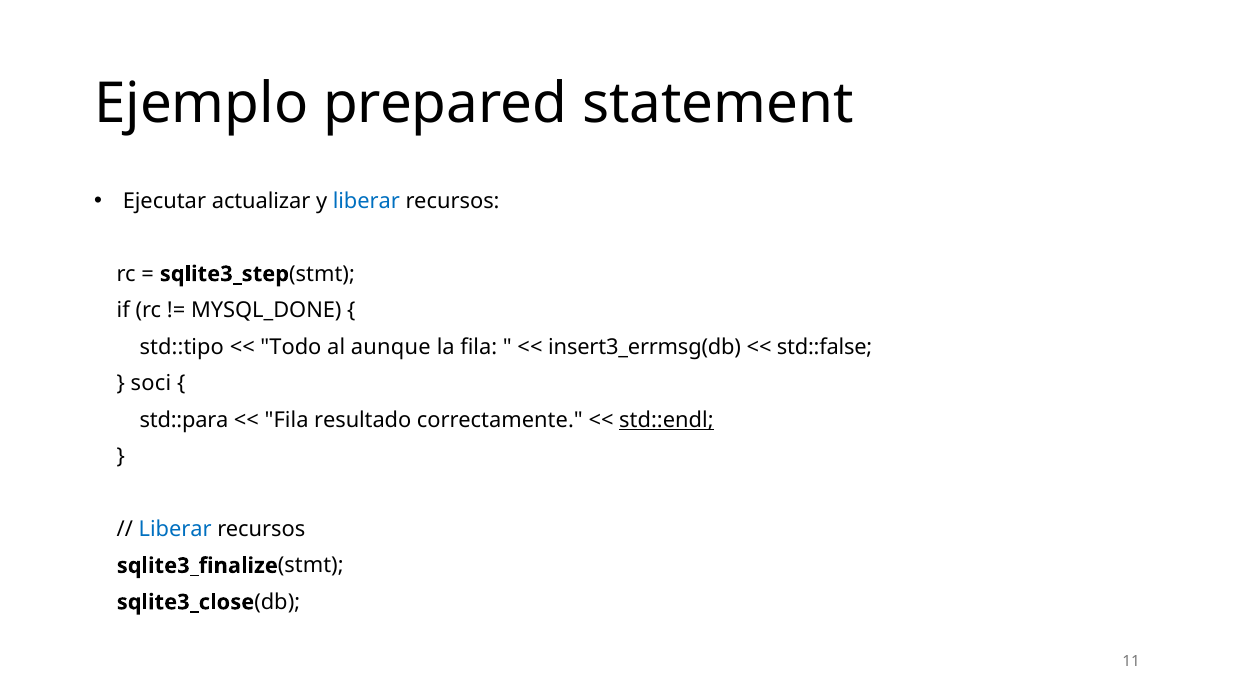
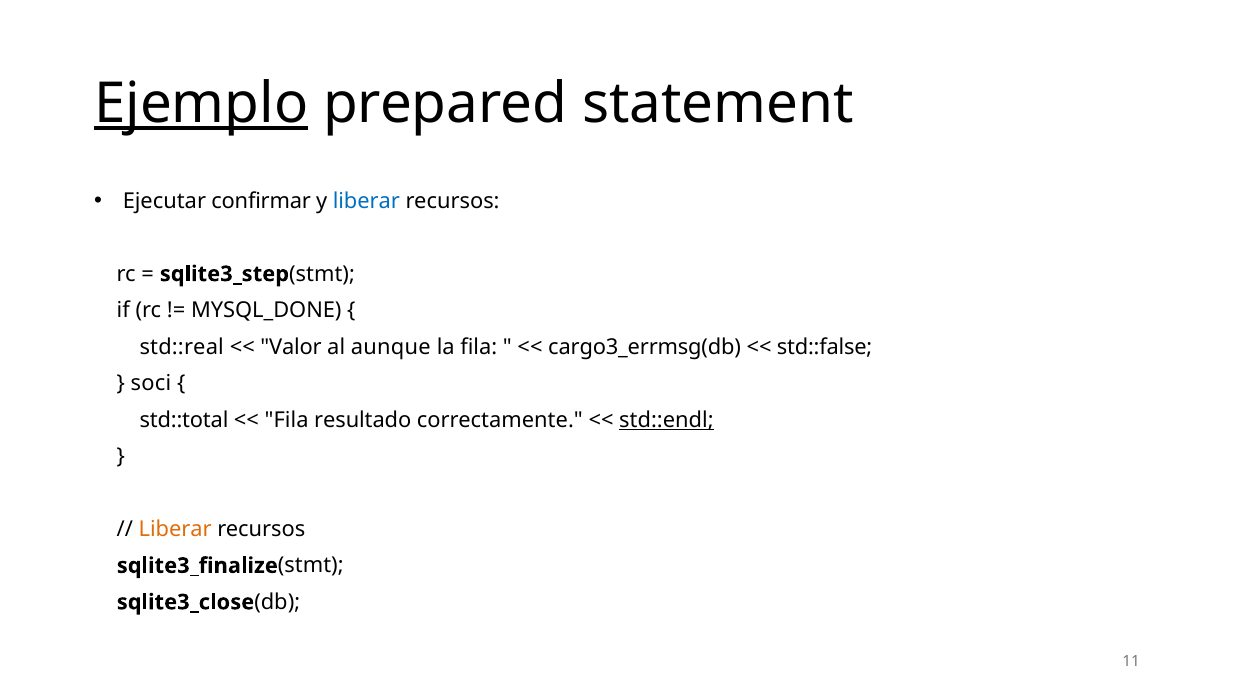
Ejemplo underline: none -> present
actualizar: actualizar -> confirmar
std::tipo: std::tipo -> std::real
Todo: Todo -> Valor
insert3_errmsg(db: insert3_errmsg(db -> cargo3_errmsg(db
std::para: std::para -> std::total
Liberar at (175, 529) colour: blue -> orange
